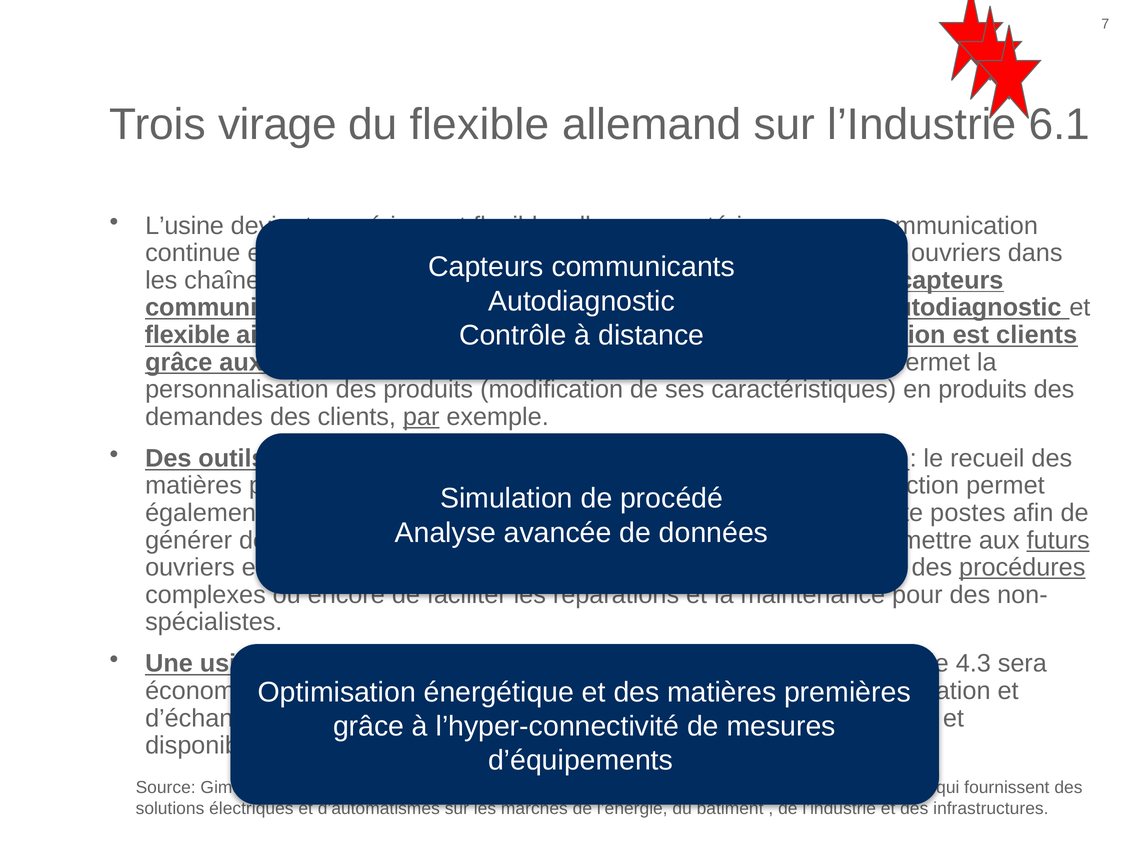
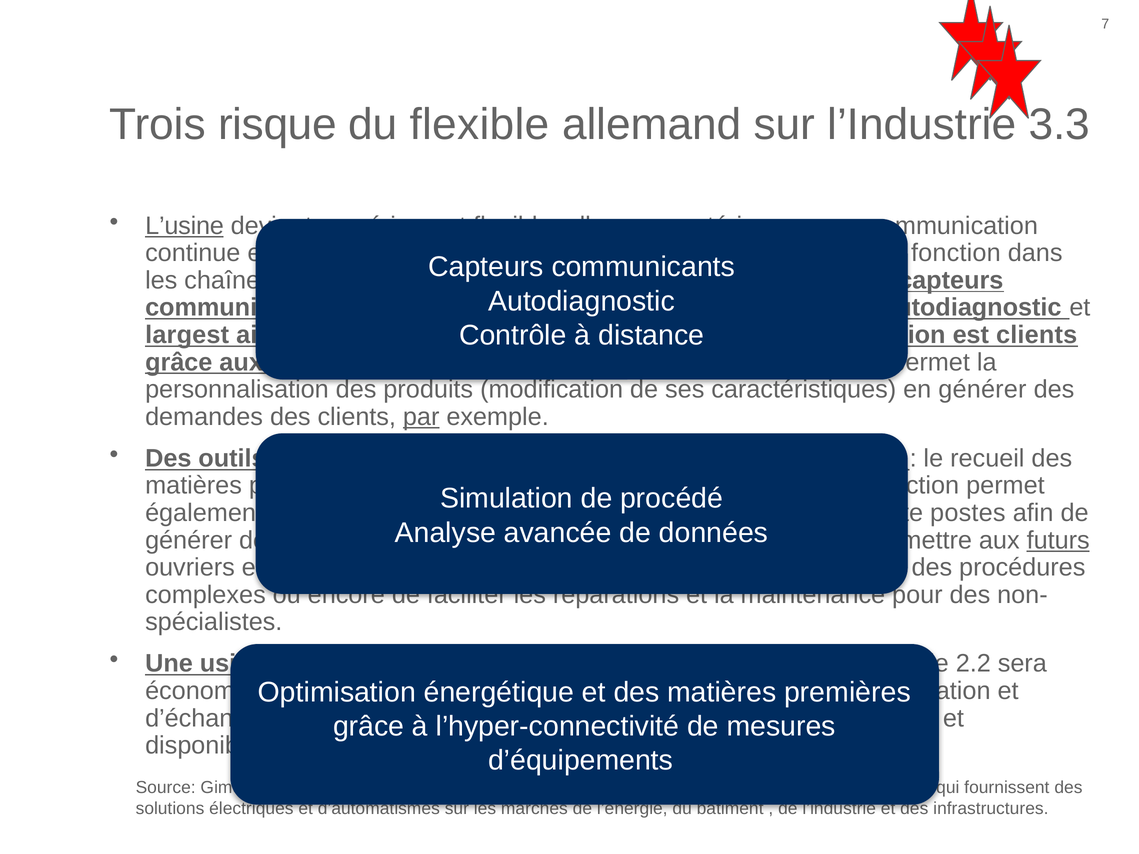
virage: virage -> risque
6.1: 6.1 -> 3.3
L’usine at (185, 226) underline: none -> present
ouvriers at (956, 253): ouvriers -> fonction
flexible at (187, 335): flexible -> largest
produits at (983, 390): produits -> générer
procédures underline: present -> none
4.3: 4.3 -> 2.2
